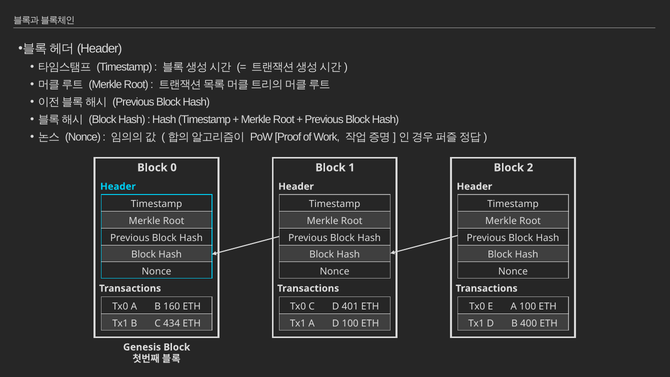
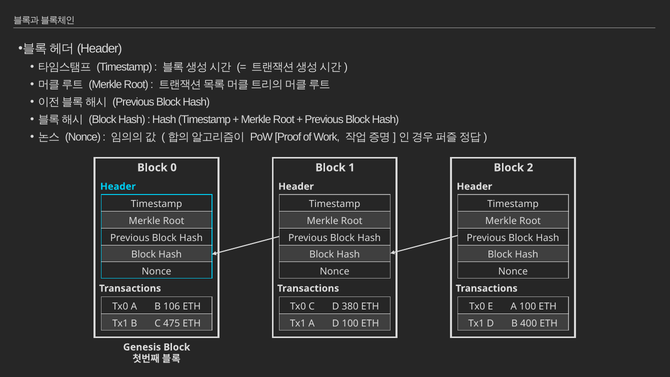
160: 160 -> 106
401: 401 -> 380
434: 434 -> 475
